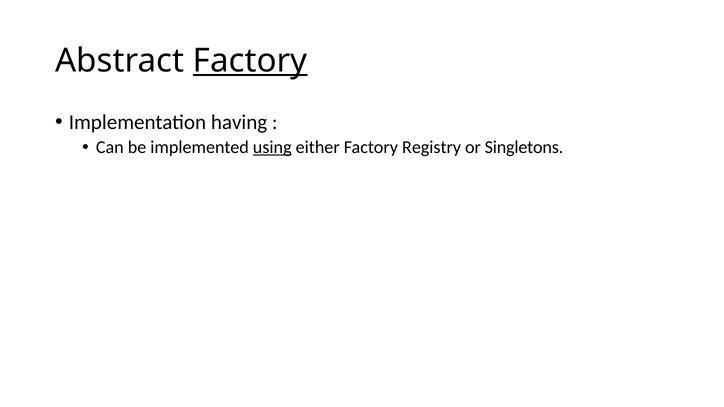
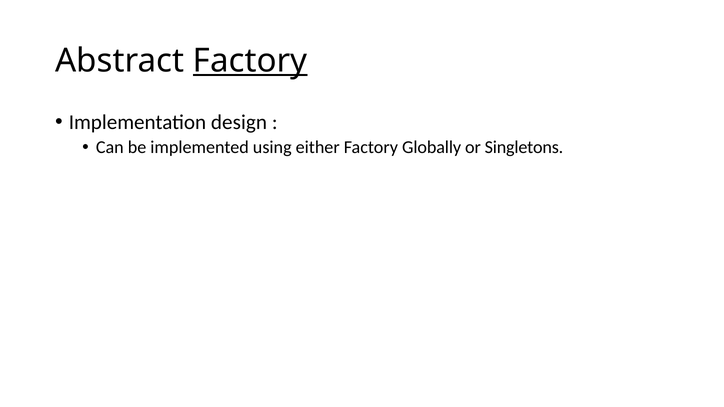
having: having -> design
using underline: present -> none
Registry: Registry -> Globally
